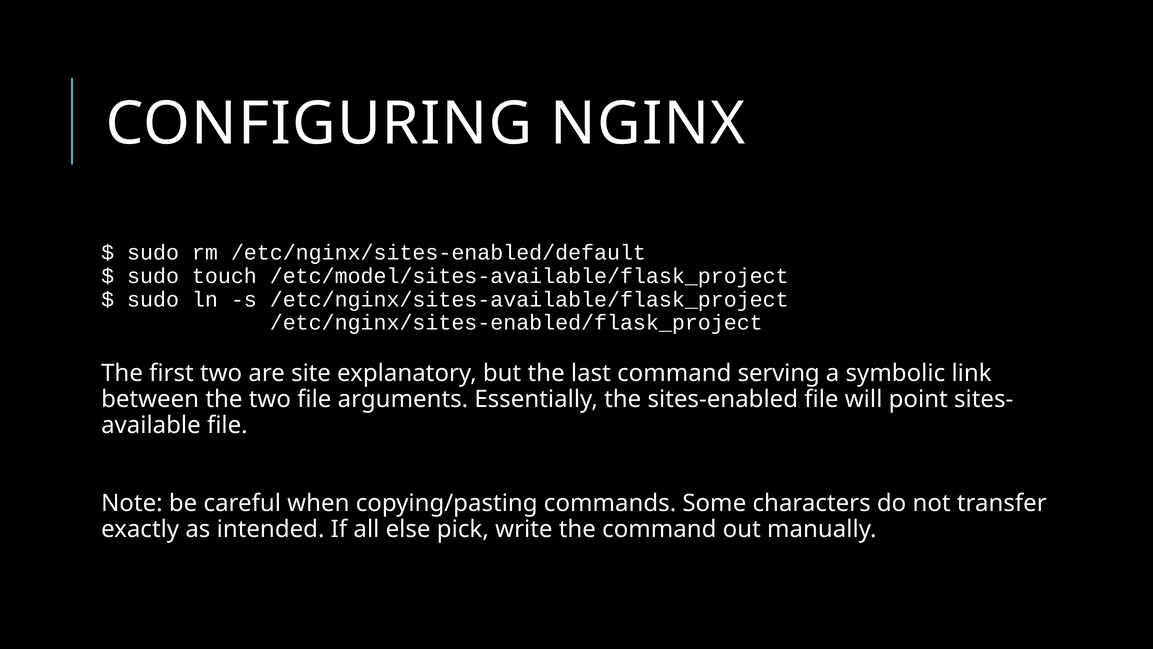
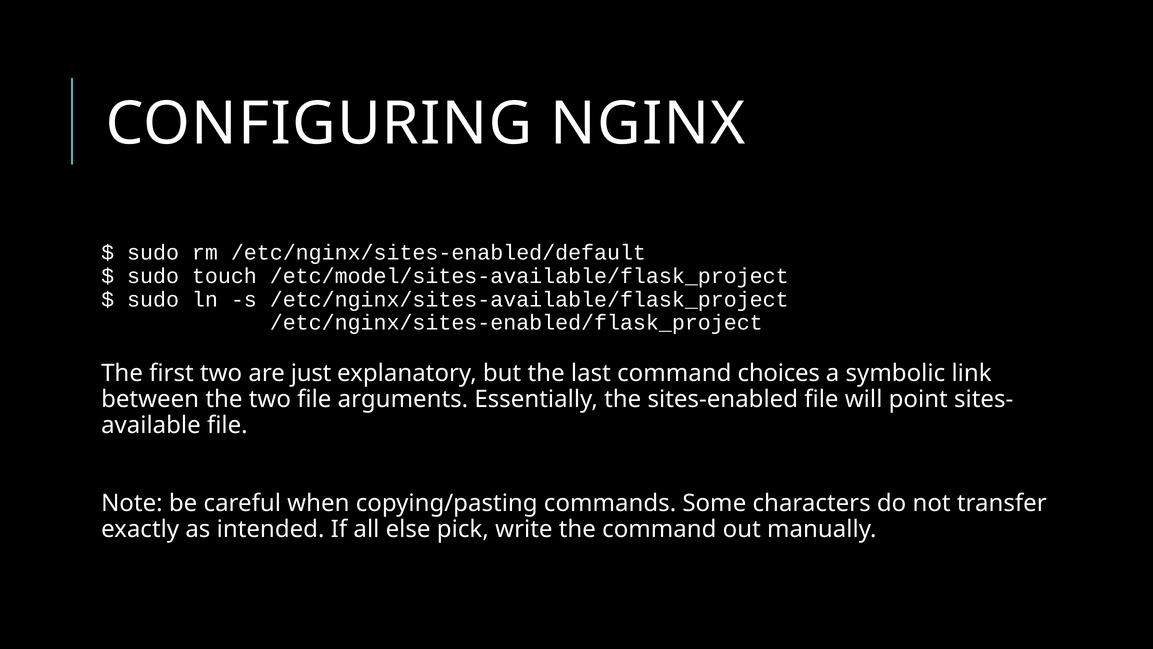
site: site -> just
serving: serving -> choices
